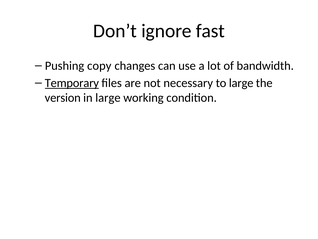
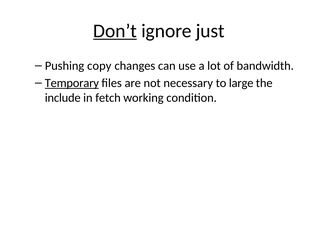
Don’t underline: none -> present
fast: fast -> just
version: version -> include
in large: large -> fetch
